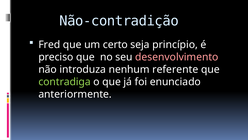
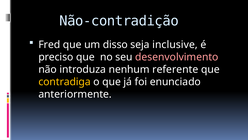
certo: certo -> disso
princípio: princípio -> inclusive
contradiga colour: light green -> yellow
